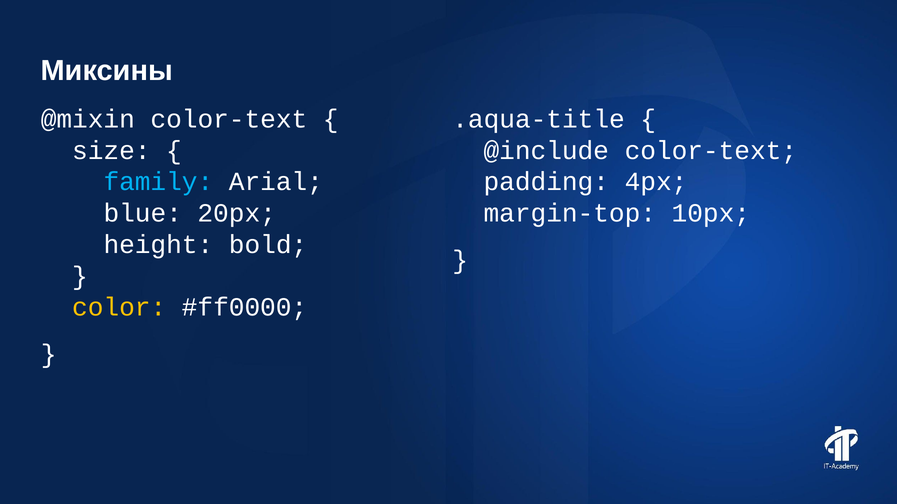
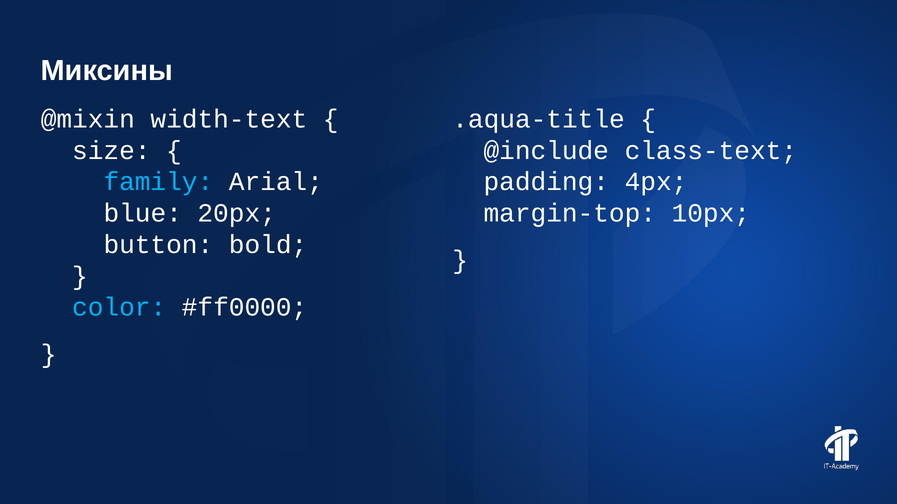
@mixin color-text: color-text -> width-text
@include color-text: color-text -> class-text
height: height -> button
color colour: yellow -> light blue
